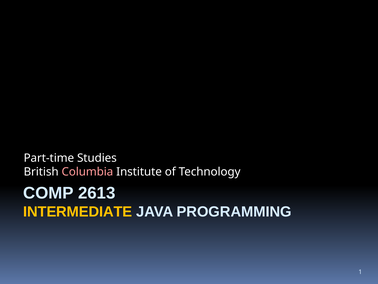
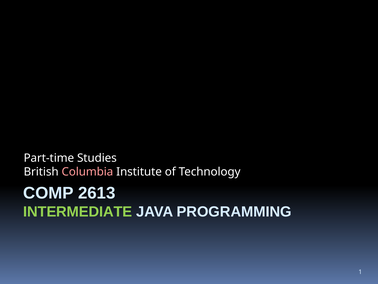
INTERMEDIATE colour: yellow -> light green
